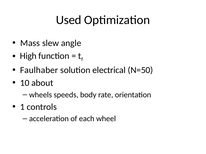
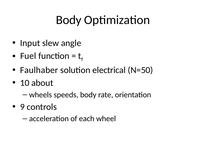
Used at (69, 20): Used -> Body
Mass: Mass -> Input
High: High -> Fuel
1: 1 -> 9
